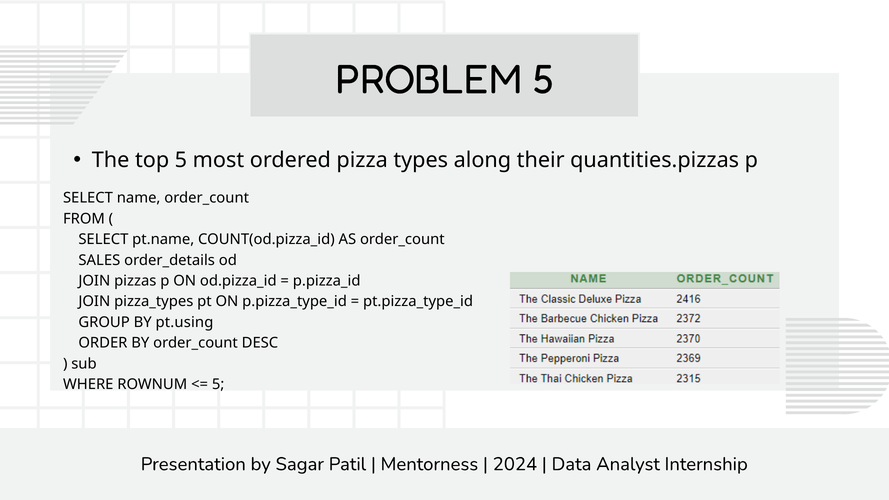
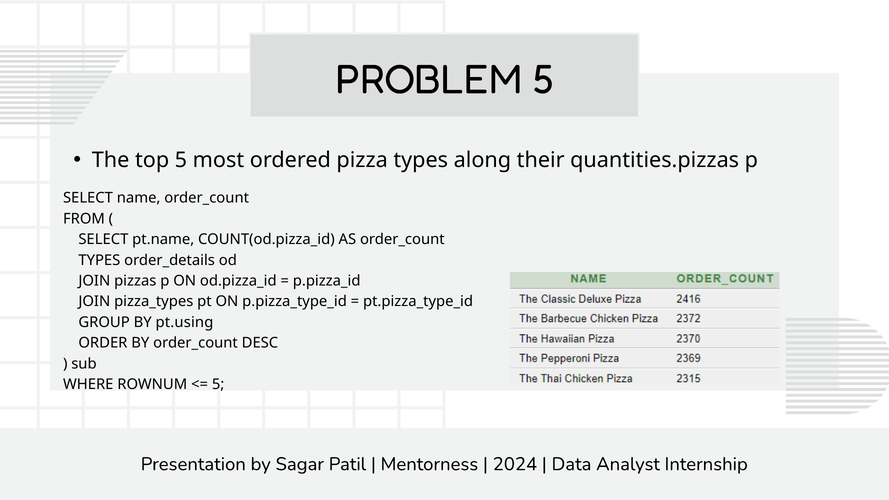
SALES at (99, 260): SALES -> TYPES
